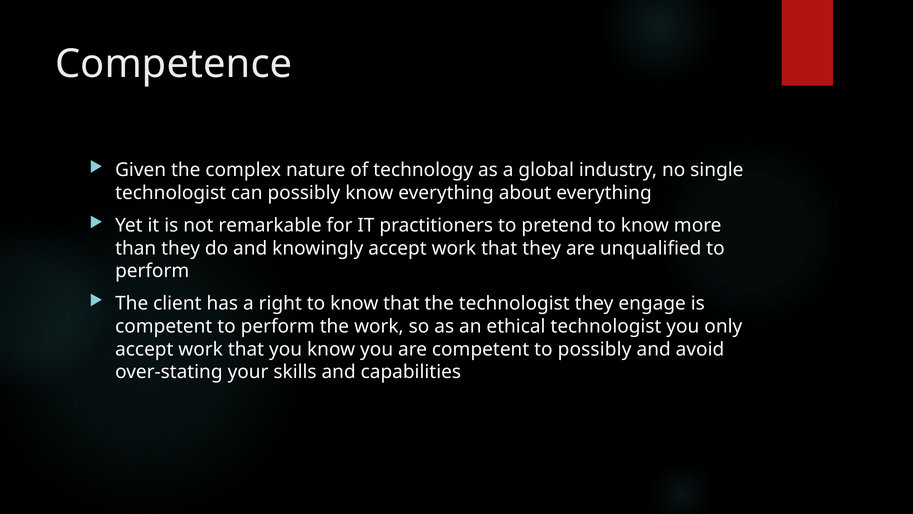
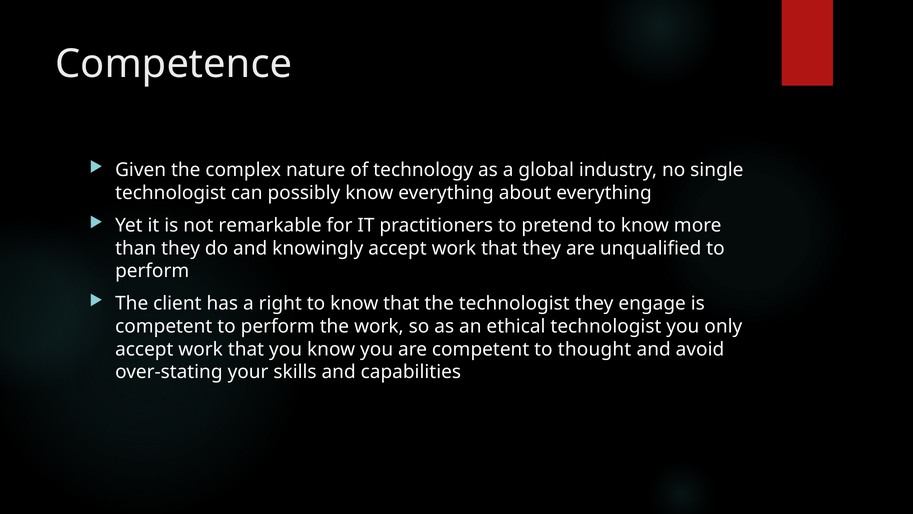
to possibly: possibly -> thought
